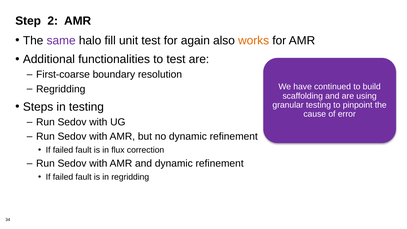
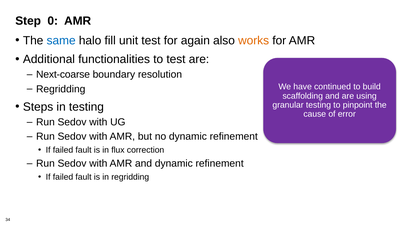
2: 2 -> 0
same colour: purple -> blue
First-coarse: First-coarse -> Next-coarse
